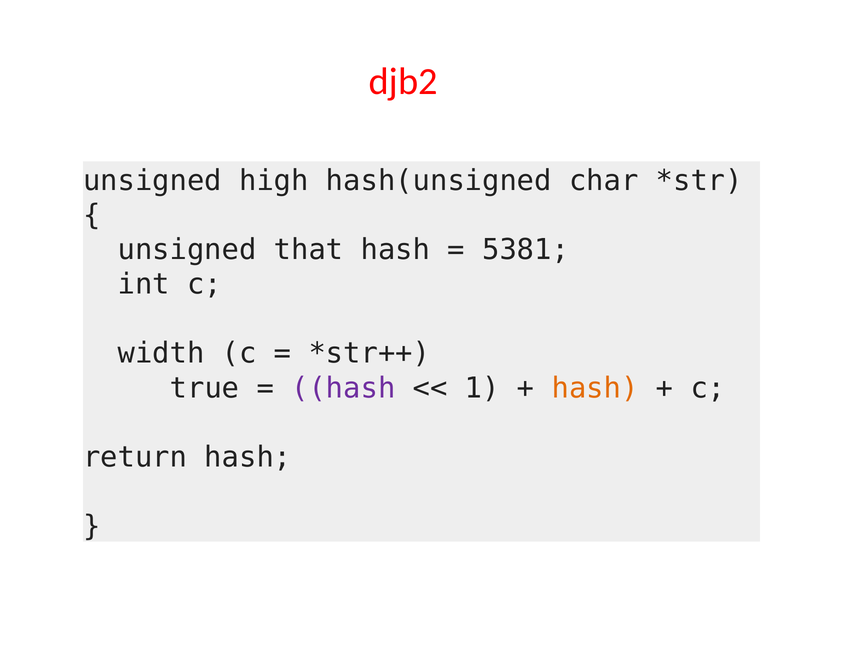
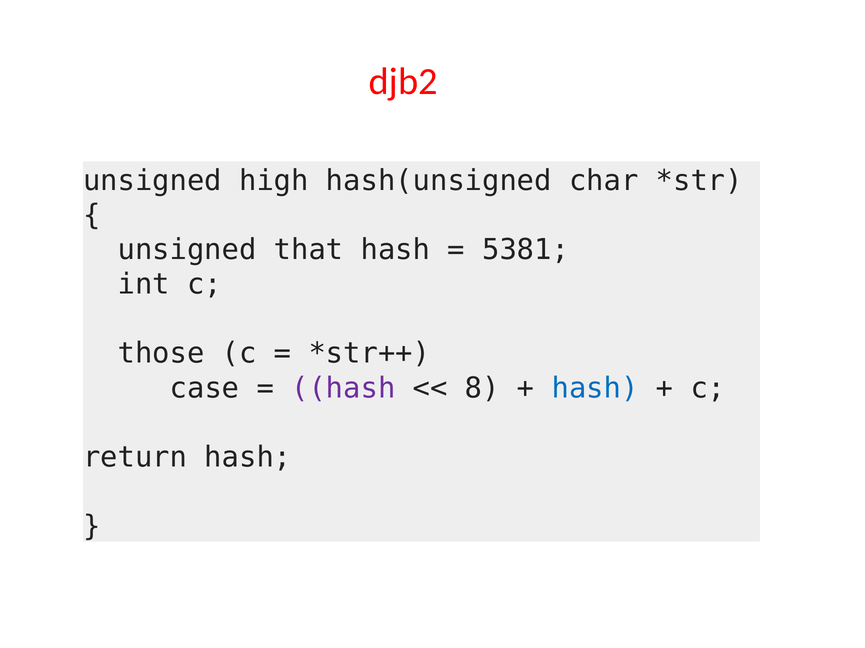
width: width -> those
true: true -> case
1: 1 -> 8
hash at (595, 388) colour: orange -> blue
